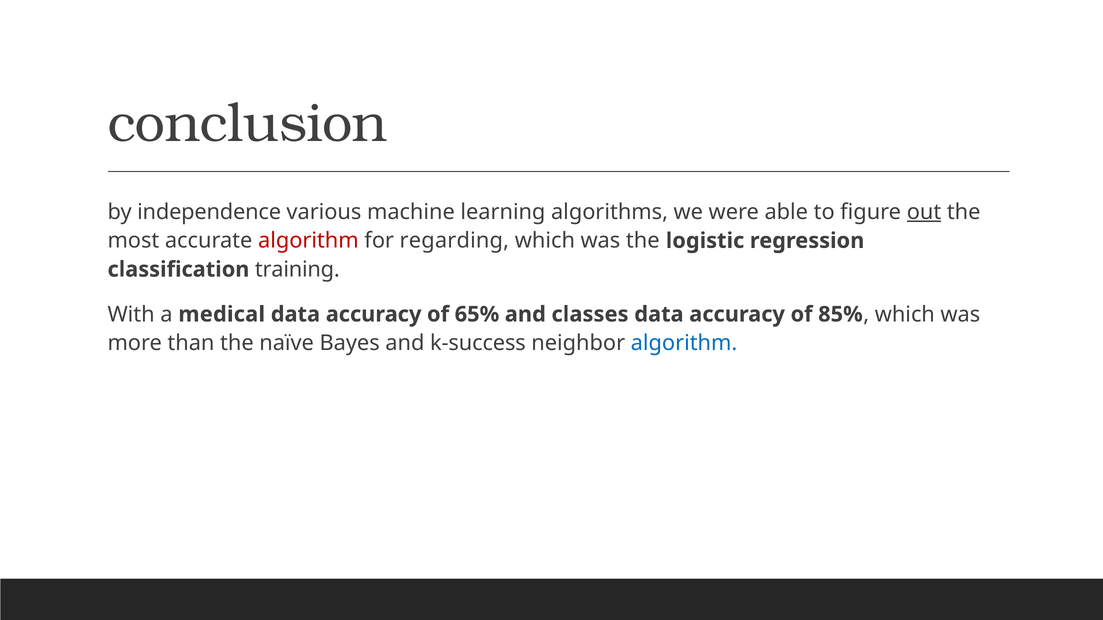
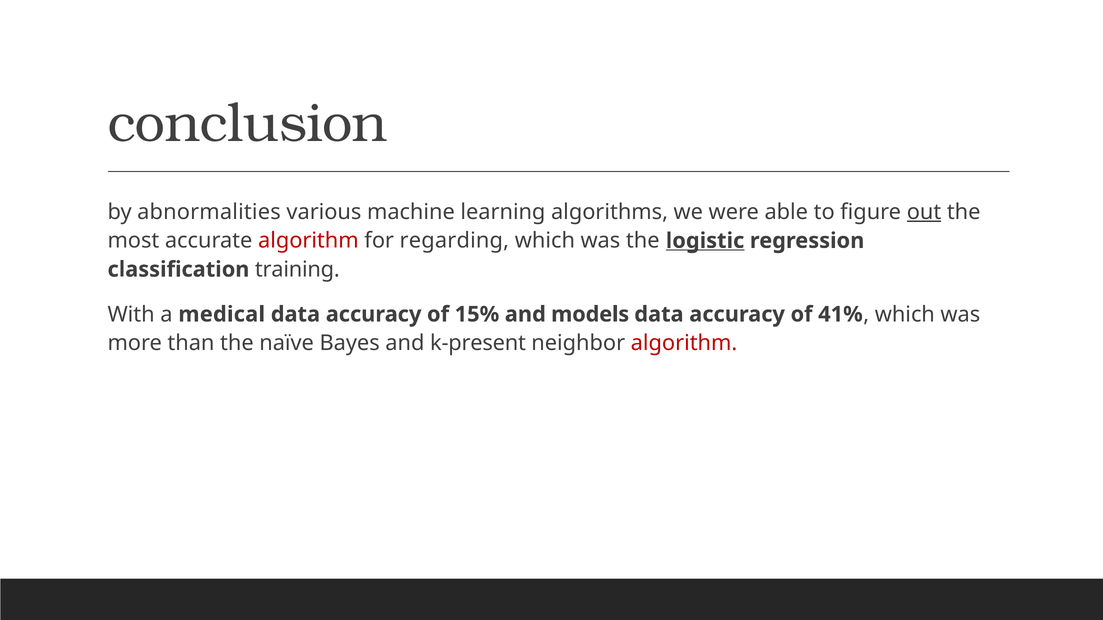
independence: independence -> abnormalities
logistic underline: none -> present
65%: 65% -> 15%
classes: classes -> models
85%: 85% -> 41%
k-success: k-success -> k-present
algorithm at (684, 343) colour: blue -> red
